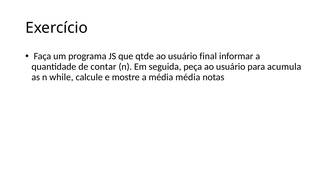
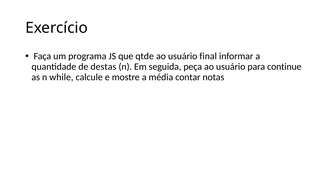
contar: contar -> destas
acumula: acumula -> continue
média média: média -> contar
